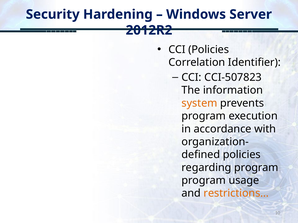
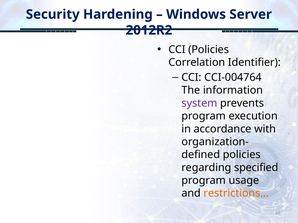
CCI-507823: CCI-507823 -> CCI-004764
system colour: orange -> purple
regarding program: program -> specified
